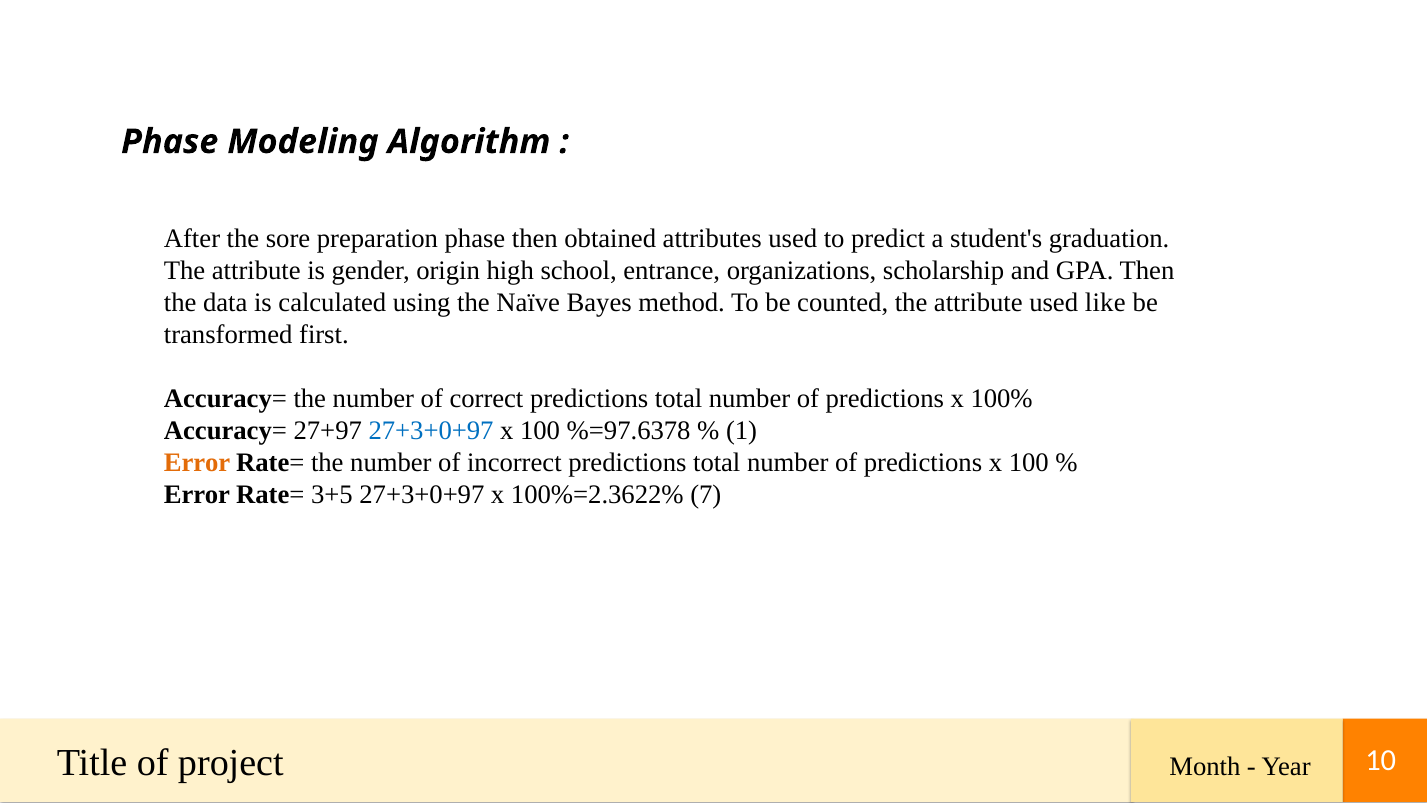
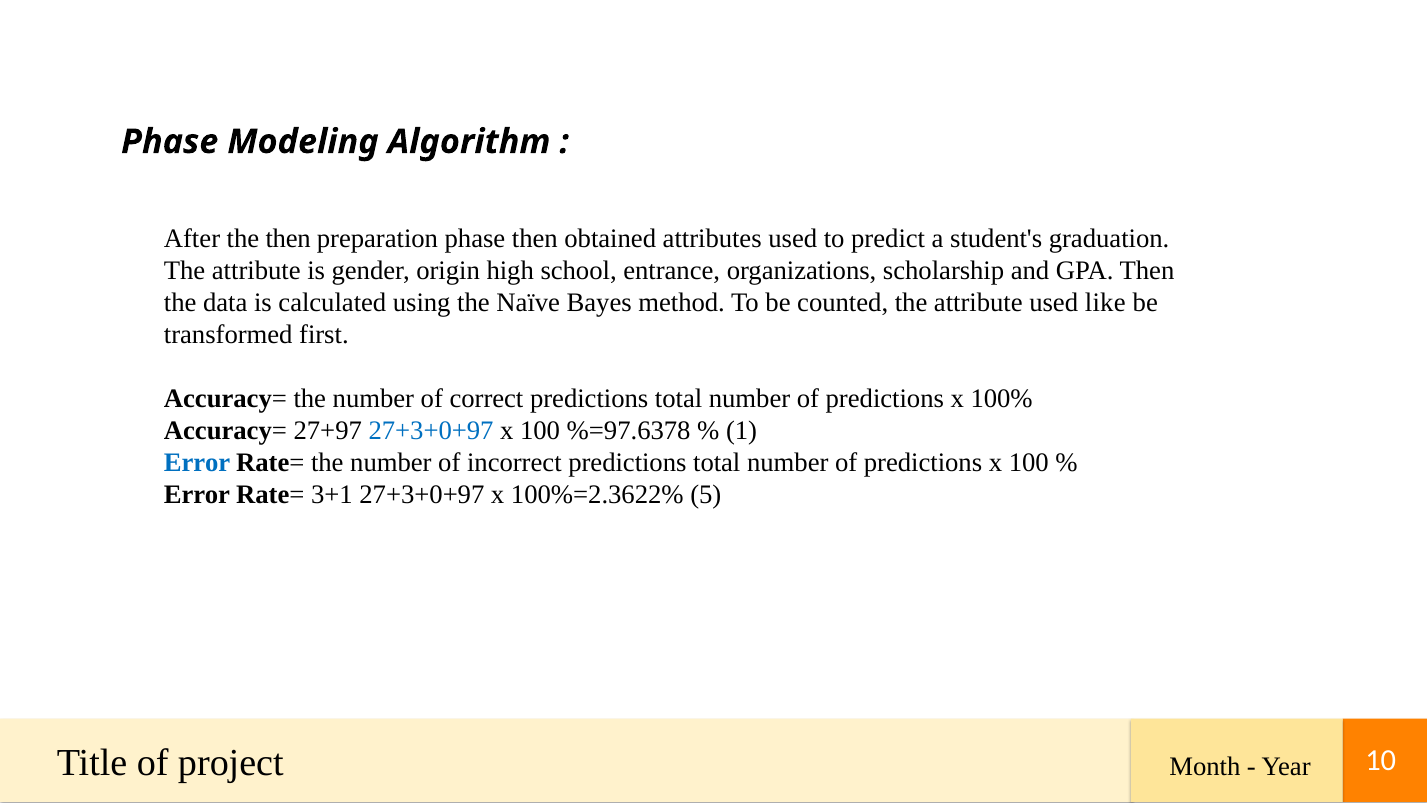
the sore: sore -> then
Error at (197, 463) colour: orange -> blue
3+5: 3+5 -> 3+1
7: 7 -> 5
